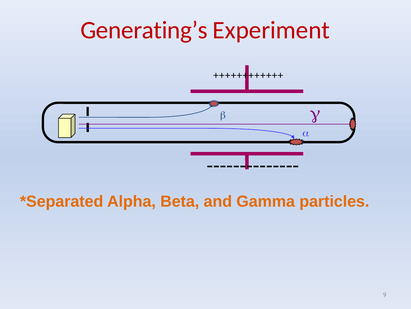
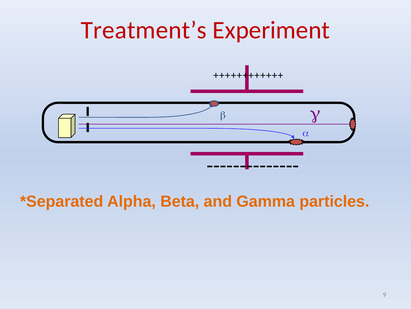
Generating’s: Generating’s -> Treatment’s
